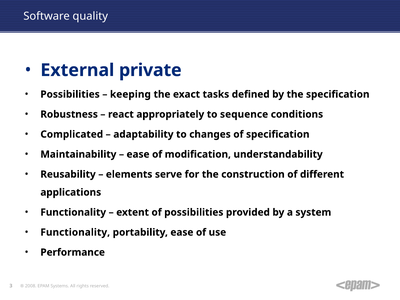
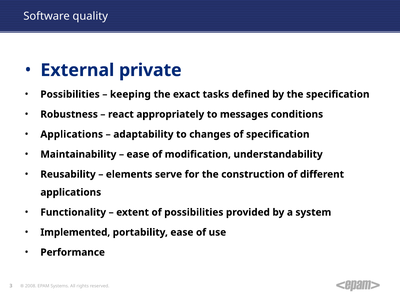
sequence: sequence -> messages
Complicated at (72, 134): Complicated -> Applications
Functionality at (75, 232): Functionality -> Implemented
